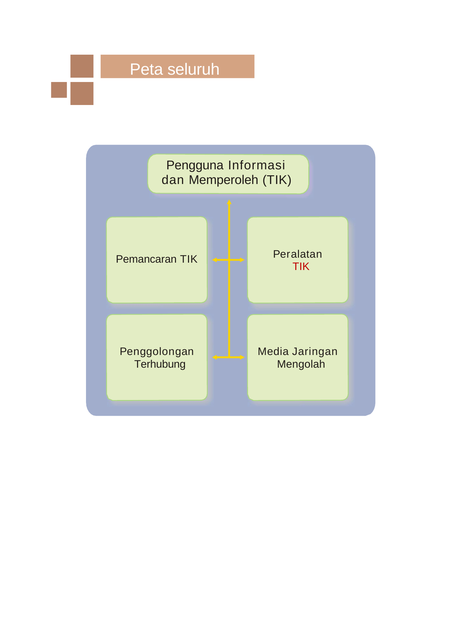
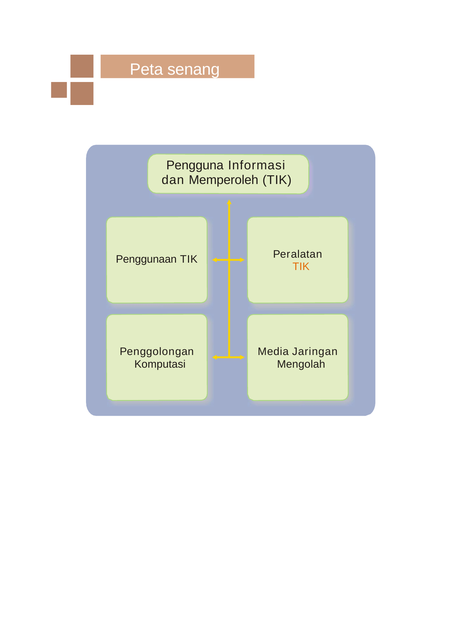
seluruh: seluruh -> senang
Pemancaran: Pemancaran -> Penggunaan
TIK at (301, 266) colour: red -> orange
Terhubung: Terhubung -> Komputasi
